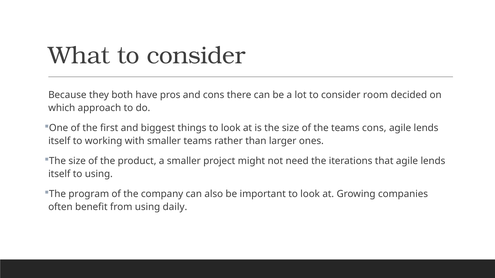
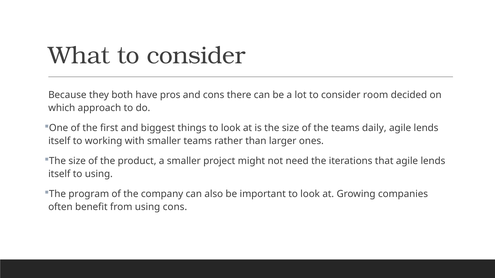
teams cons: cons -> daily
using daily: daily -> cons
